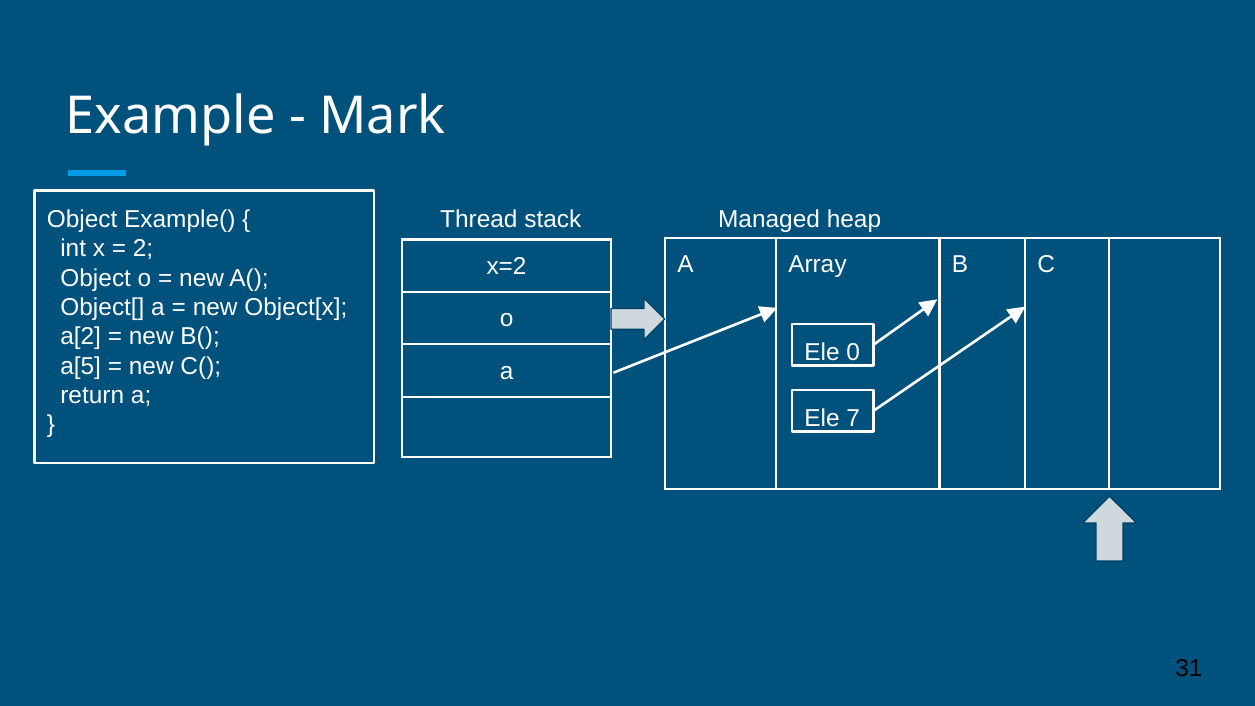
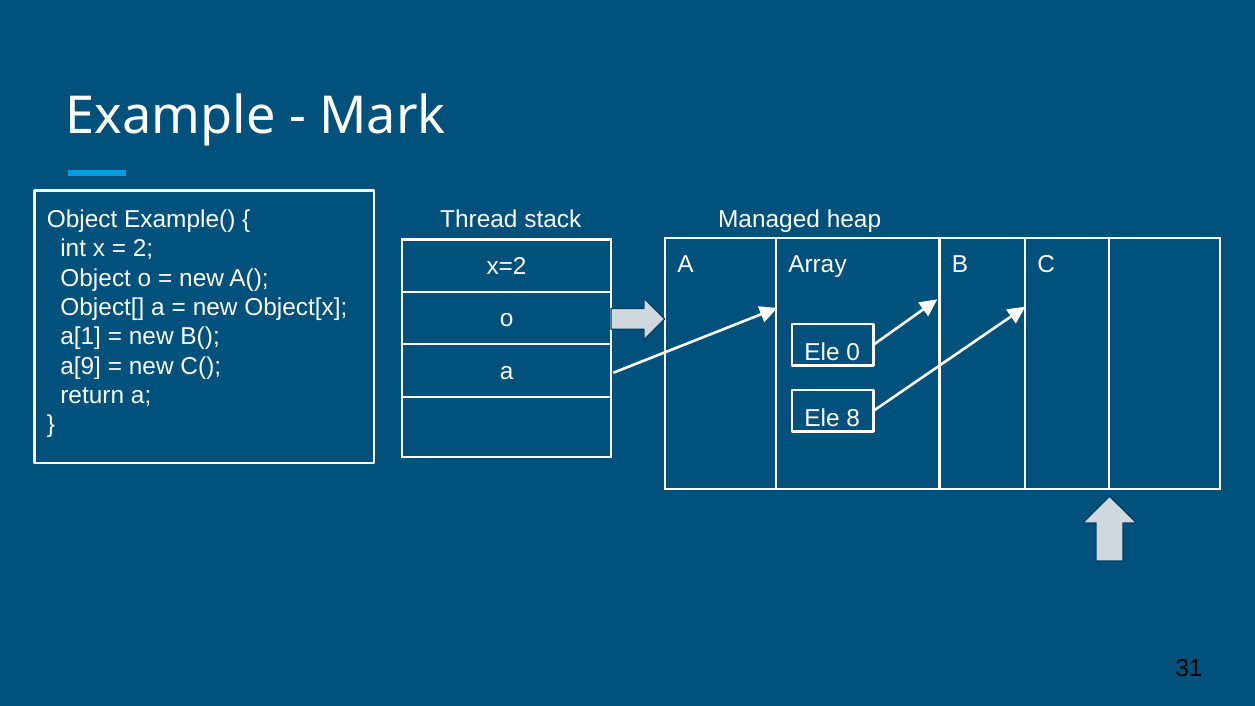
a[2: a[2 -> a[1
a[5: a[5 -> a[9
7: 7 -> 8
